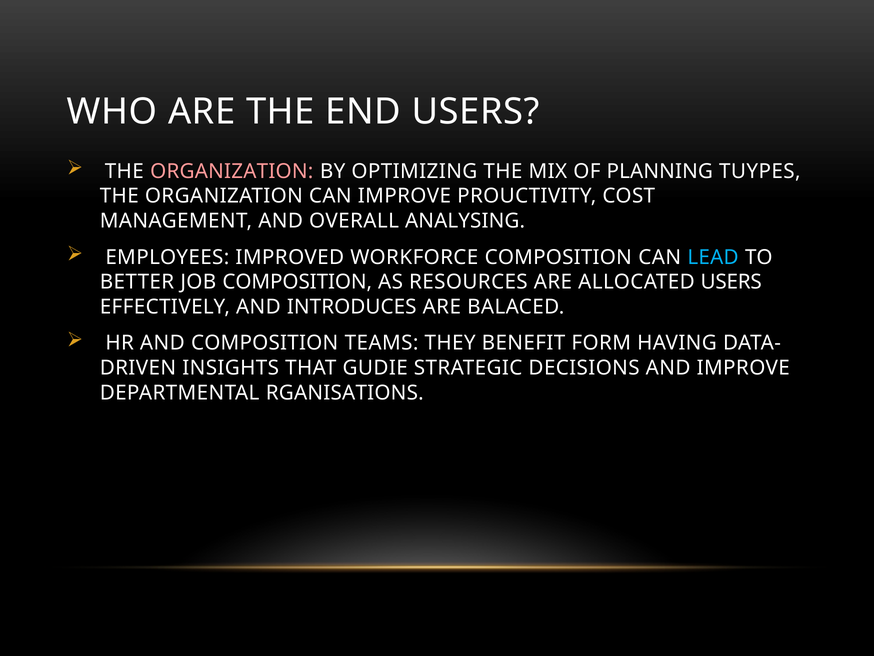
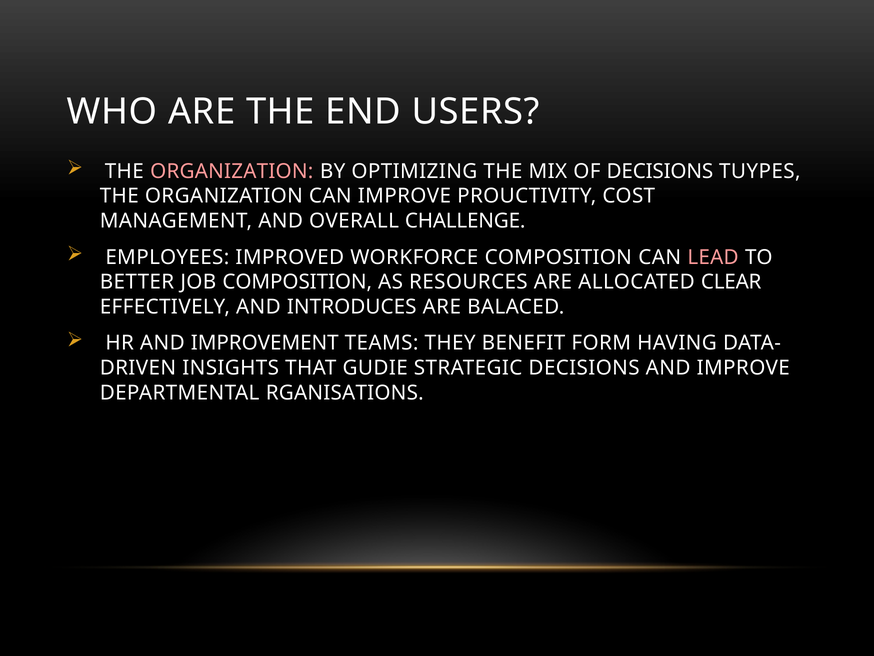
OF PLANNING: PLANNING -> DECISIONS
ANALYSING: ANALYSING -> CHALLENGE
LEAD colour: light blue -> pink
ALLOCATED USERS: USERS -> CLEAR
AND COMPOSITION: COMPOSITION -> IMPROVEMENT
